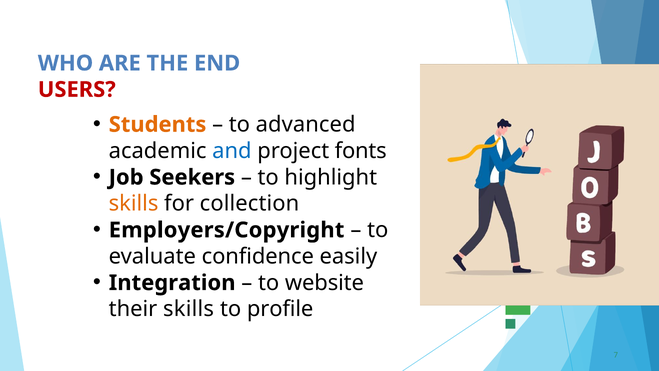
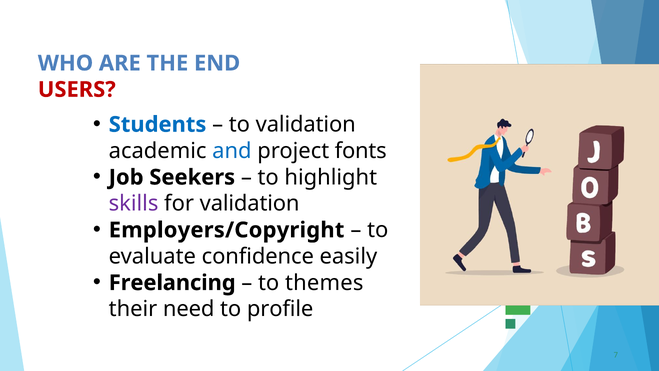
Students colour: orange -> blue
to advanced: advanced -> validation
skills at (134, 204) colour: orange -> purple
for collection: collection -> validation
Integration: Integration -> Freelancing
website: website -> themes
their skills: skills -> need
